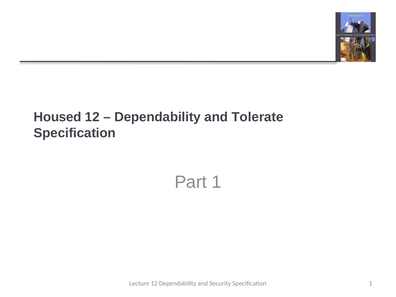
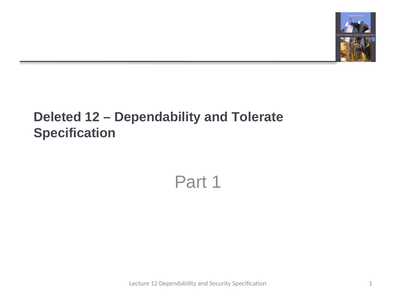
Housed: Housed -> Deleted
